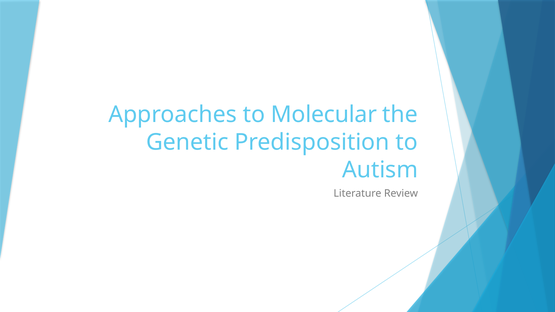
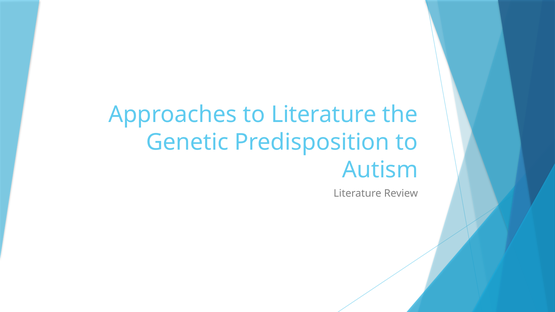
to Molecular: Molecular -> Literature
